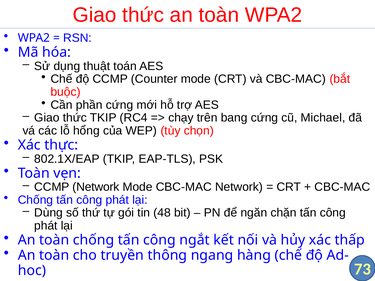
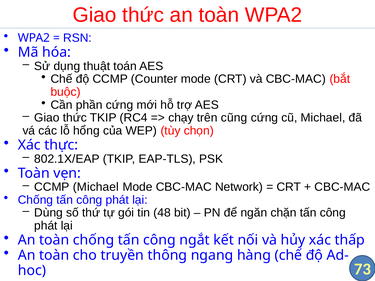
bang: bang -> cũng
CCMP Network: Network -> Michael
